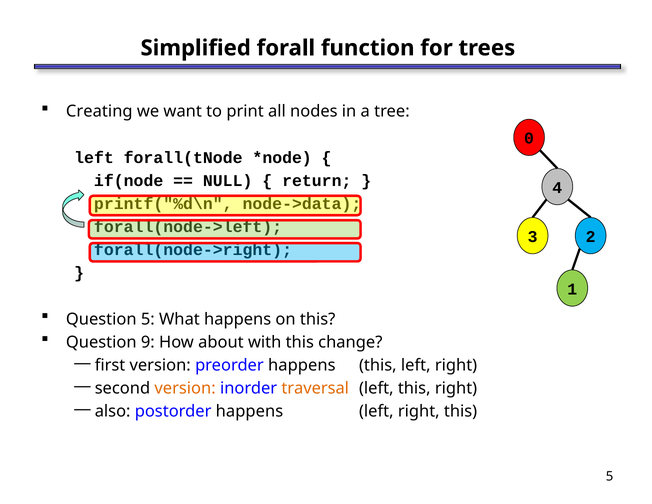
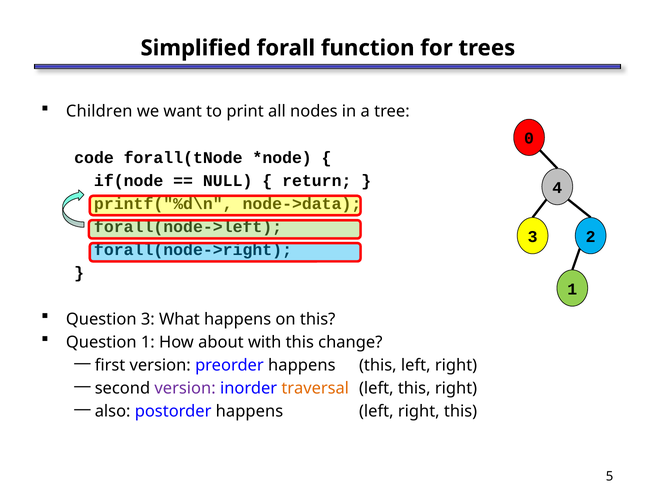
Creating: Creating -> Children
left at (94, 158): left -> code
Question 5: 5 -> 3
Question 9: 9 -> 1
version at (185, 388) colour: orange -> purple
